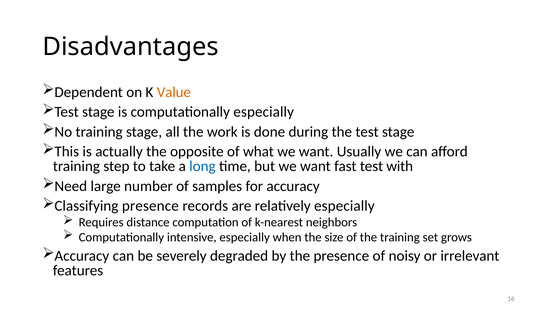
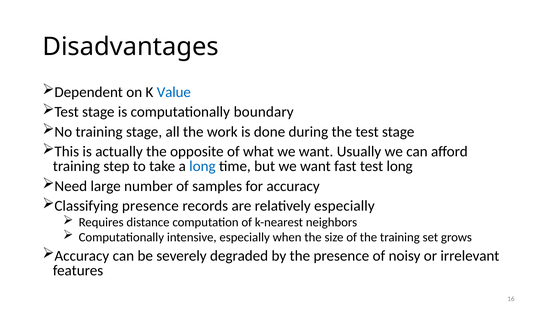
Value colour: orange -> blue
computationally especially: especially -> boundary
test with: with -> long
